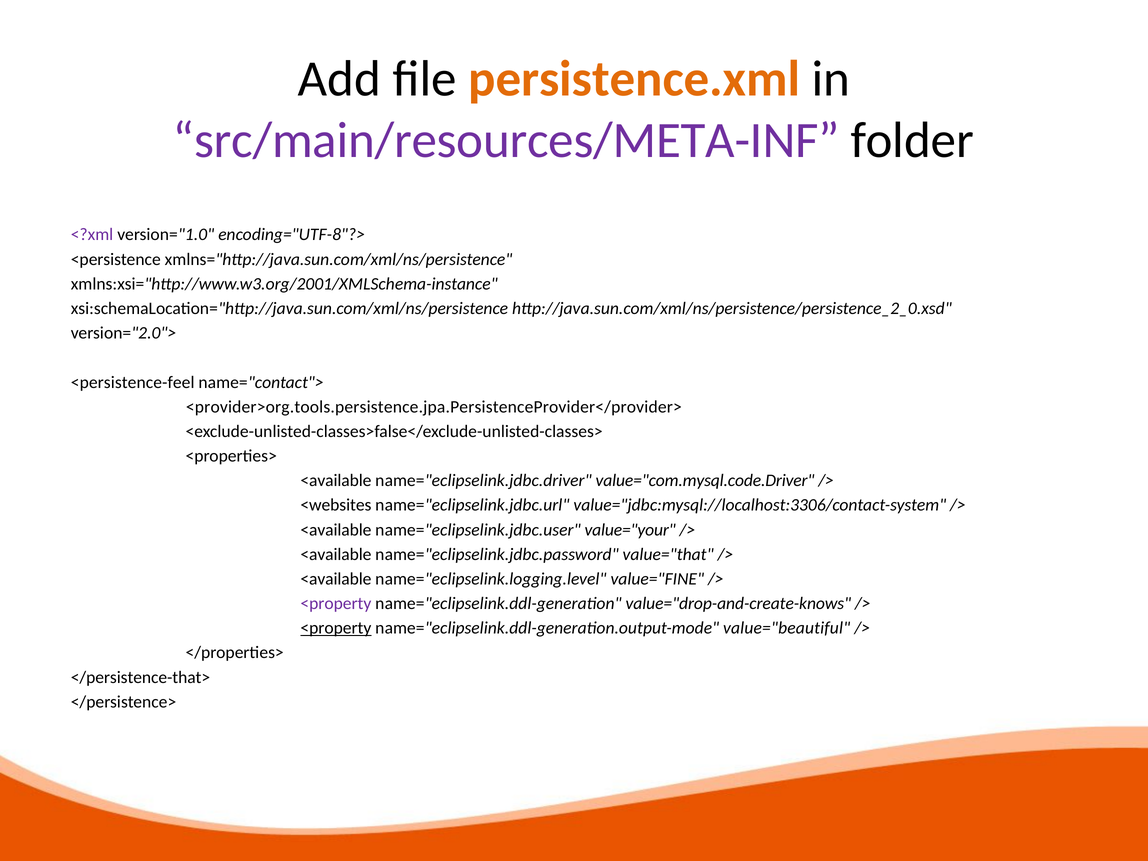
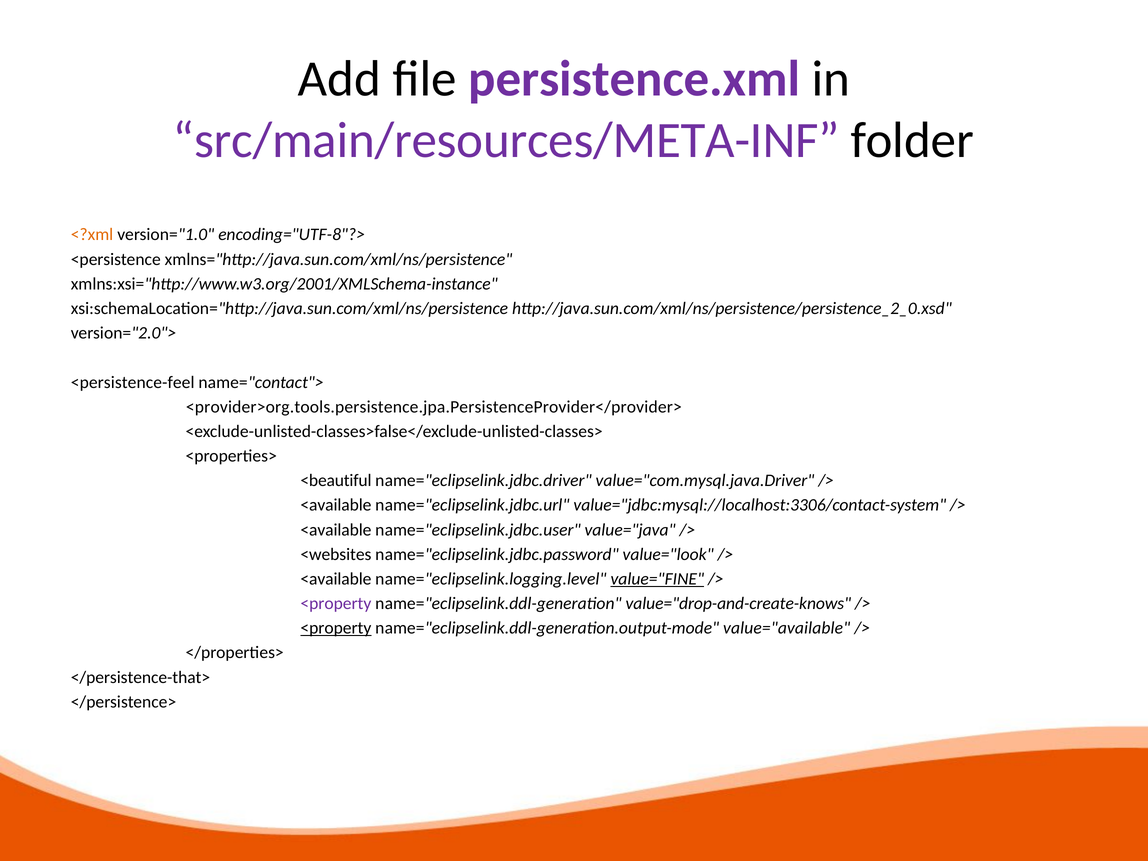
persistence.xml colour: orange -> purple
<?xml colour: purple -> orange
<available at (336, 481): <available -> <beautiful
value="com.mysql.code.Driver: value="com.mysql.code.Driver -> value="com.mysql.java.Driver
<websites at (336, 505): <websites -> <available
value="your: value="your -> value="java
<available at (336, 554): <available -> <websites
value="that: value="that -> value="look
value="FINE underline: none -> present
value="beautiful: value="beautiful -> value="available
